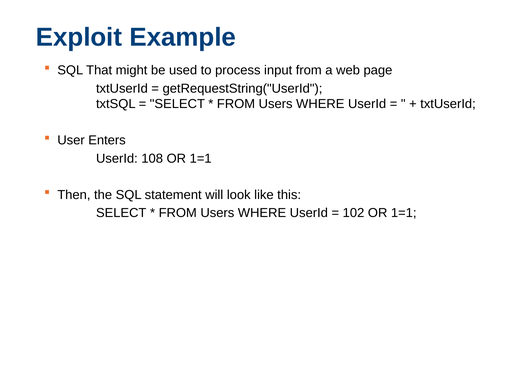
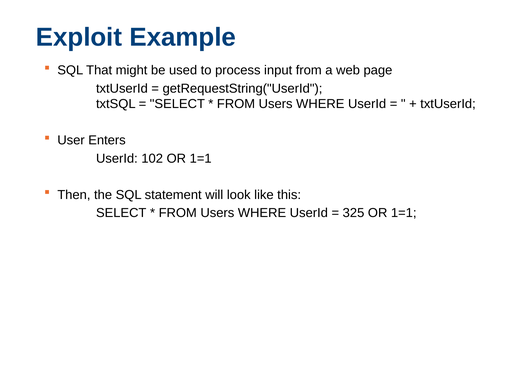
108: 108 -> 102
102: 102 -> 325
